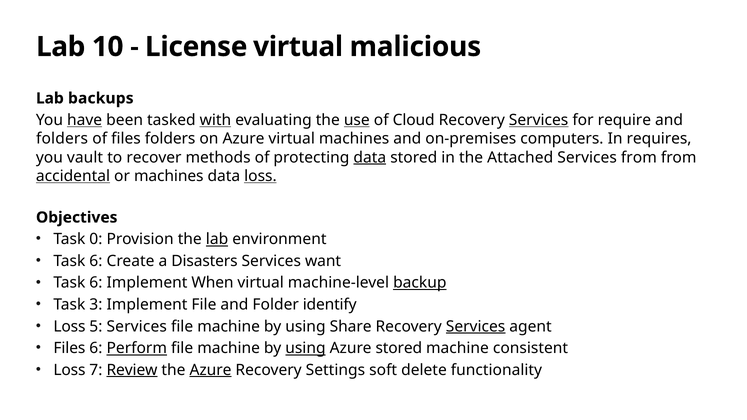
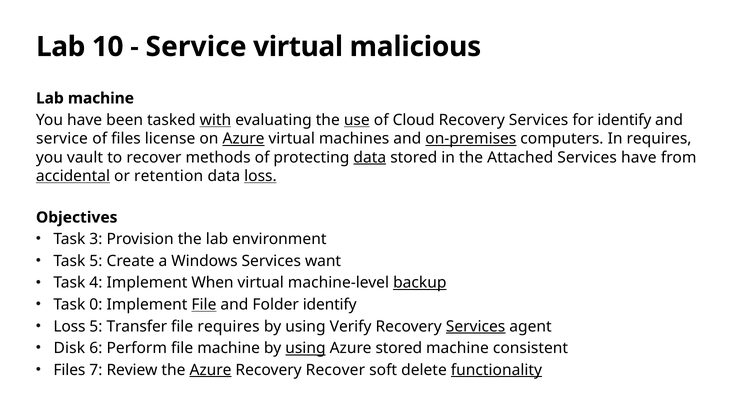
License at (196, 47): License -> Service
Lab backups: backups -> machine
have at (85, 120) underline: present -> none
Services at (539, 120) underline: present -> none
for require: require -> identify
folders at (62, 139): folders -> service
files folders: folders -> license
Azure at (243, 139) underline: none -> present
on-premises underline: none -> present
Services from: from -> have
or machines: machines -> retention
0: 0 -> 3
lab at (217, 239) underline: present -> none
6 at (96, 261): 6 -> 5
Disasters: Disasters -> Windows
6 at (96, 283): 6 -> 4
3: 3 -> 0
File at (204, 305) underline: none -> present
5 Services: Services -> Transfer
machine at (229, 327): machine -> requires
Share: Share -> Verify
Files at (69, 348): Files -> Disk
Perform underline: present -> none
Loss at (69, 370): Loss -> Files
Review underline: present -> none
Recovery Settings: Settings -> Recover
functionality underline: none -> present
